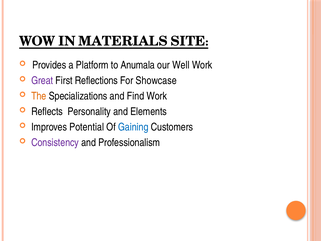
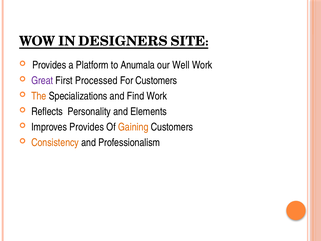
MATERIALS: MATERIALS -> DESIGNERS
Reflections: Reflections -> Processed
For Showcase: Showcase -> Customers
Improves Potential: Potential -> Provides
Gaining colour: blue -> orange
Consistency colour: purple -> orange
